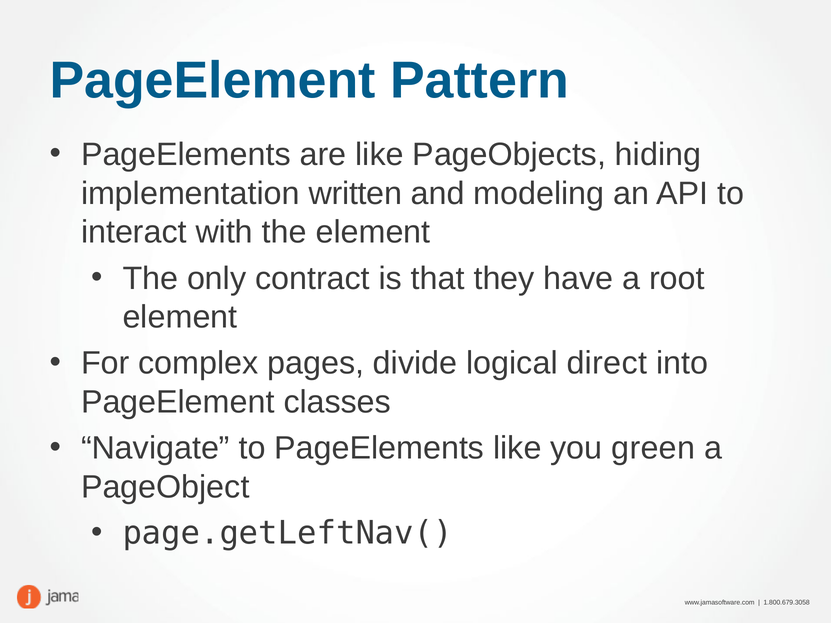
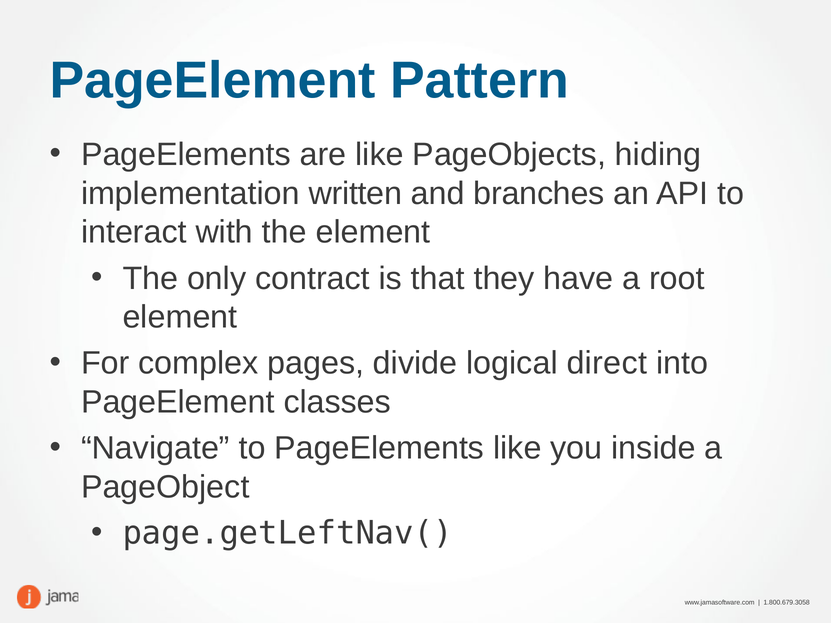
modeling: modeling -> branches
green: green -> inside
